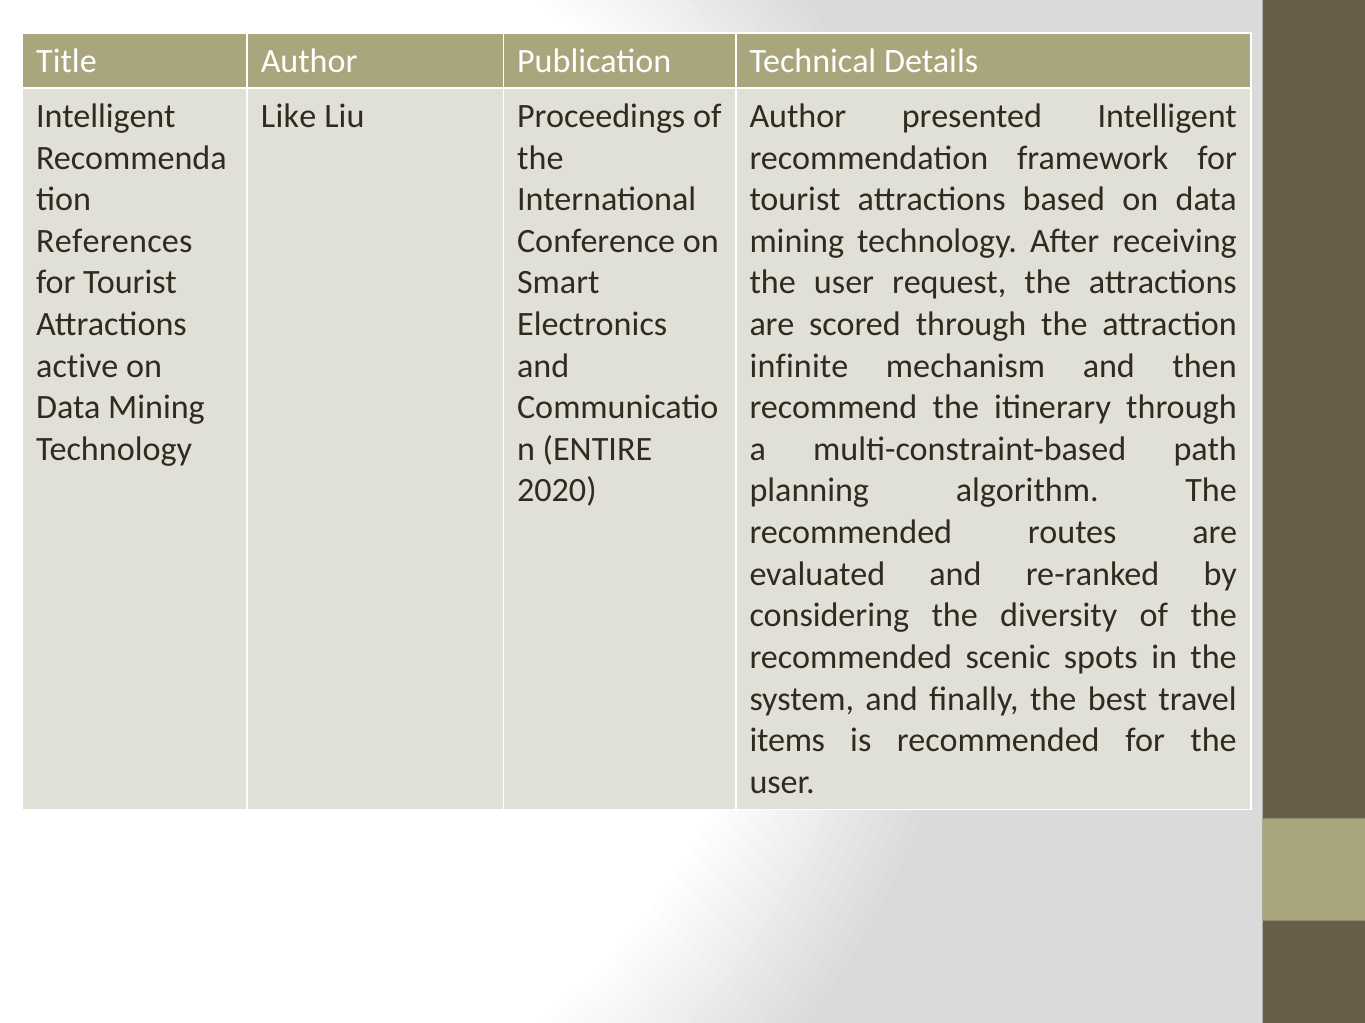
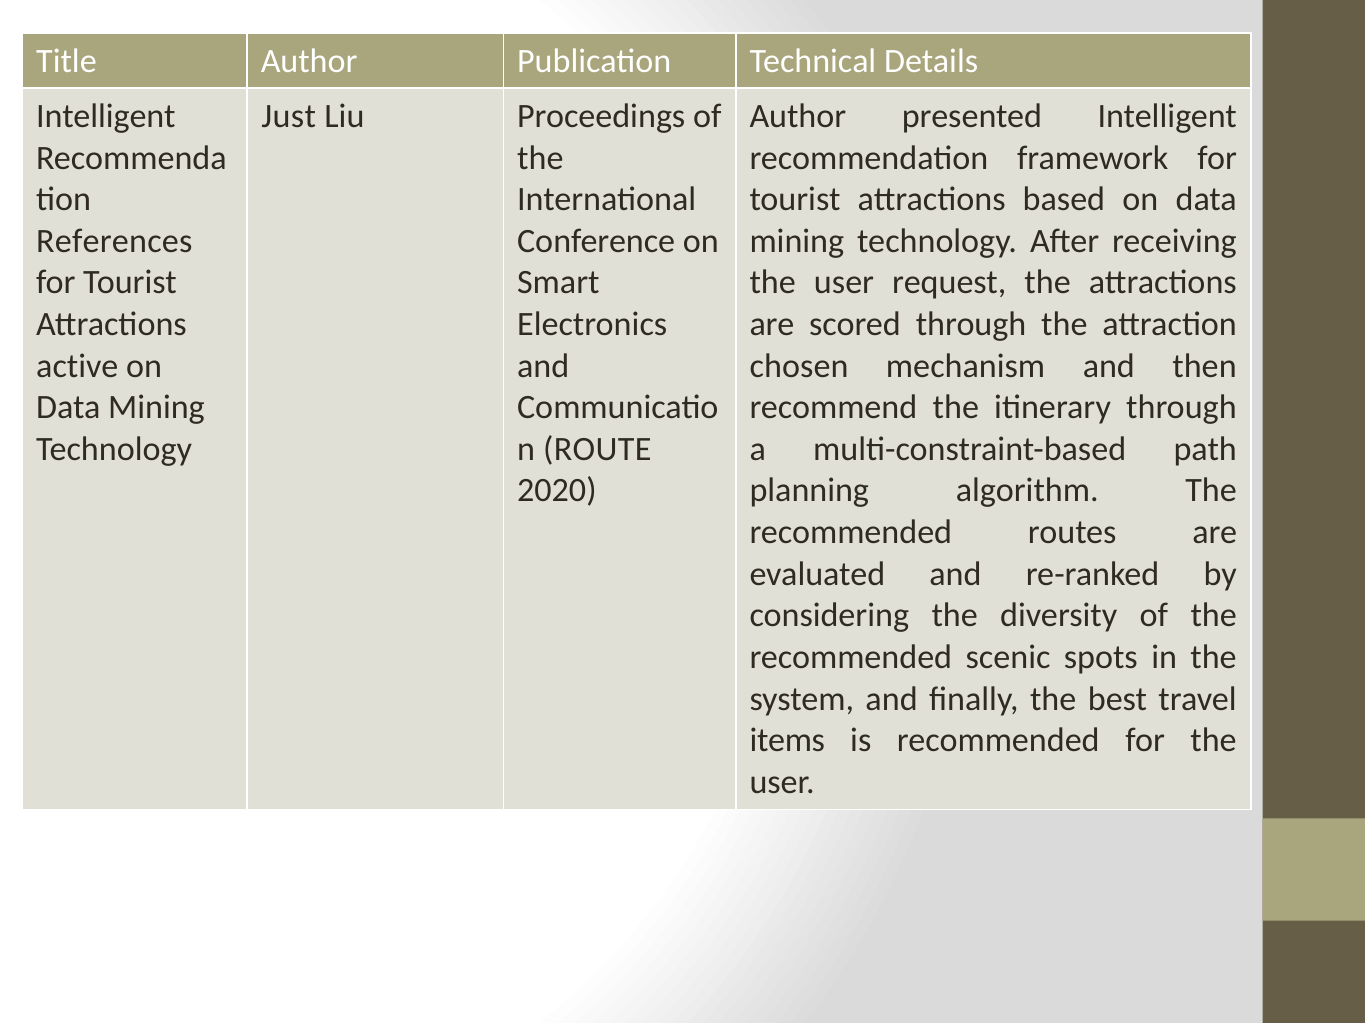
Like: Like -> Just
infinite: infinite -> chosen
ENTIRE: ENTIRE -> ROUTE
